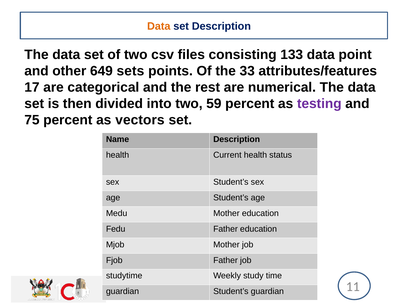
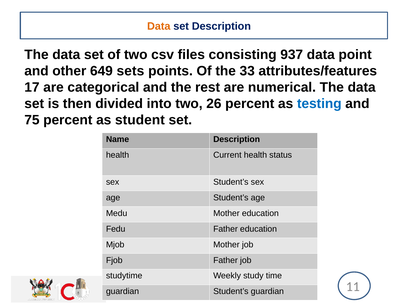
133: 133 -> 937
59: 59 -> 26
testing colour: purple -> blue
vectors: vectors -> student
